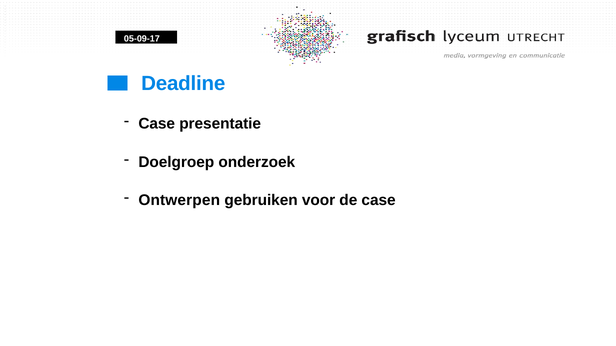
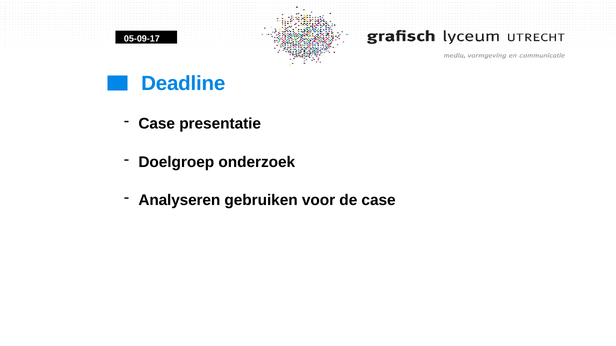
Ontwerpen: Ontwerpen -> Analyseren
